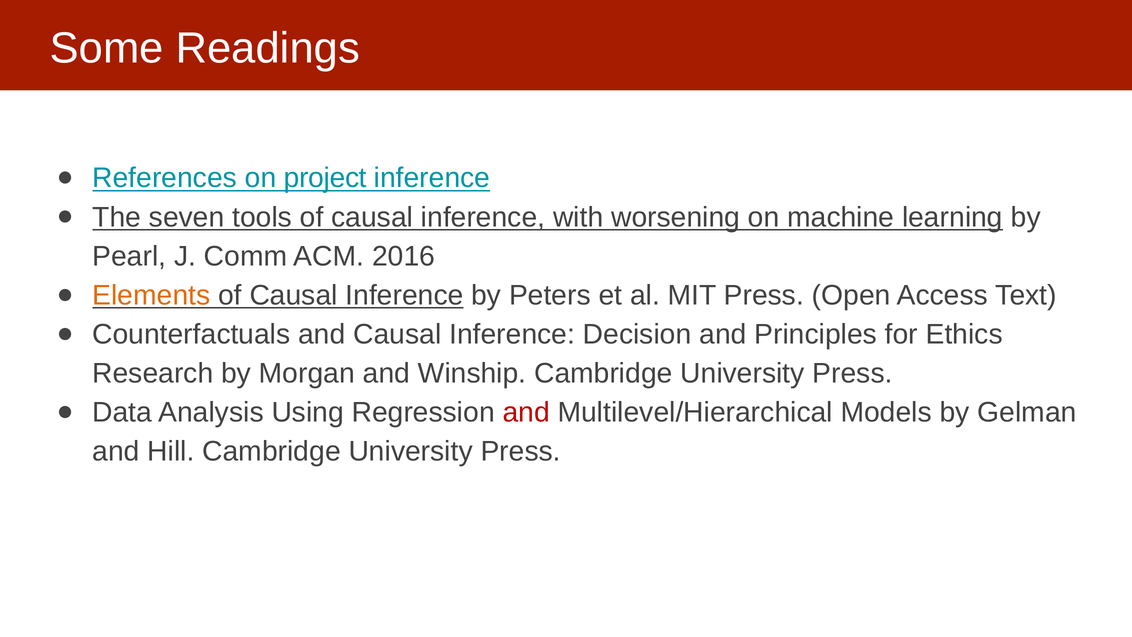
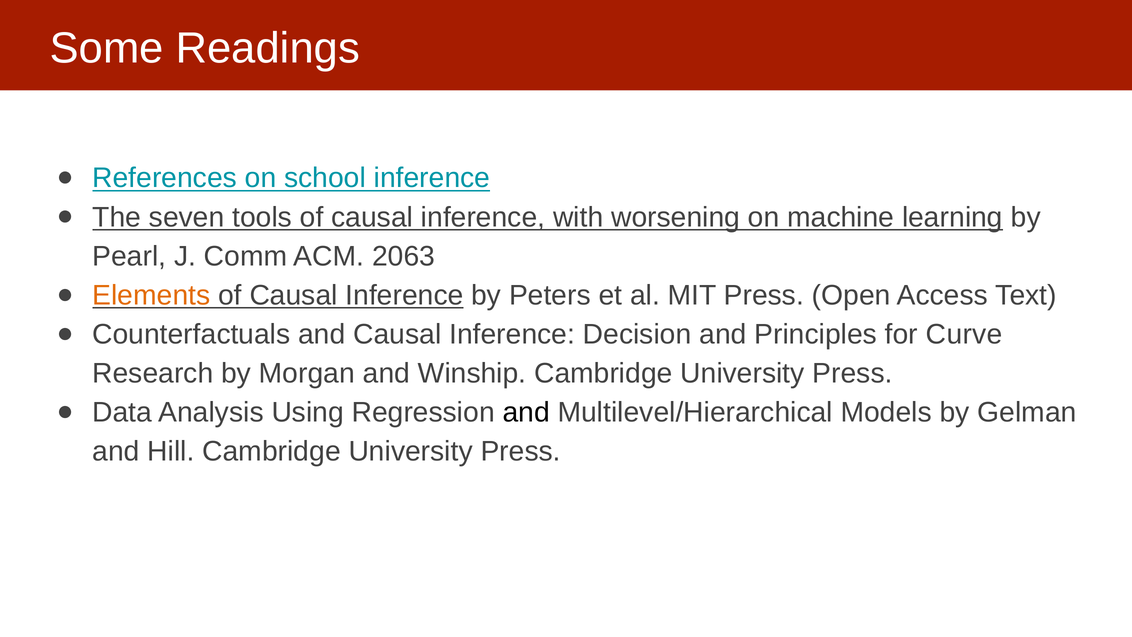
project: project -> school
2016: 2016 -> 2063
Ethics: Ethics -> Curve
and at (526, 412) colour: red -> black
